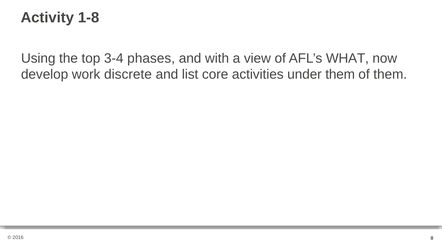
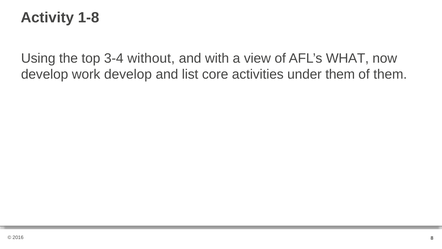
phases: phases -> without
work discrete: discrete -> develop
